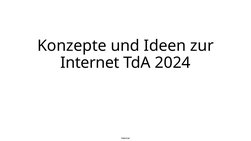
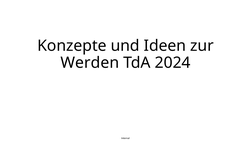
Internet: Internet -> Werden
